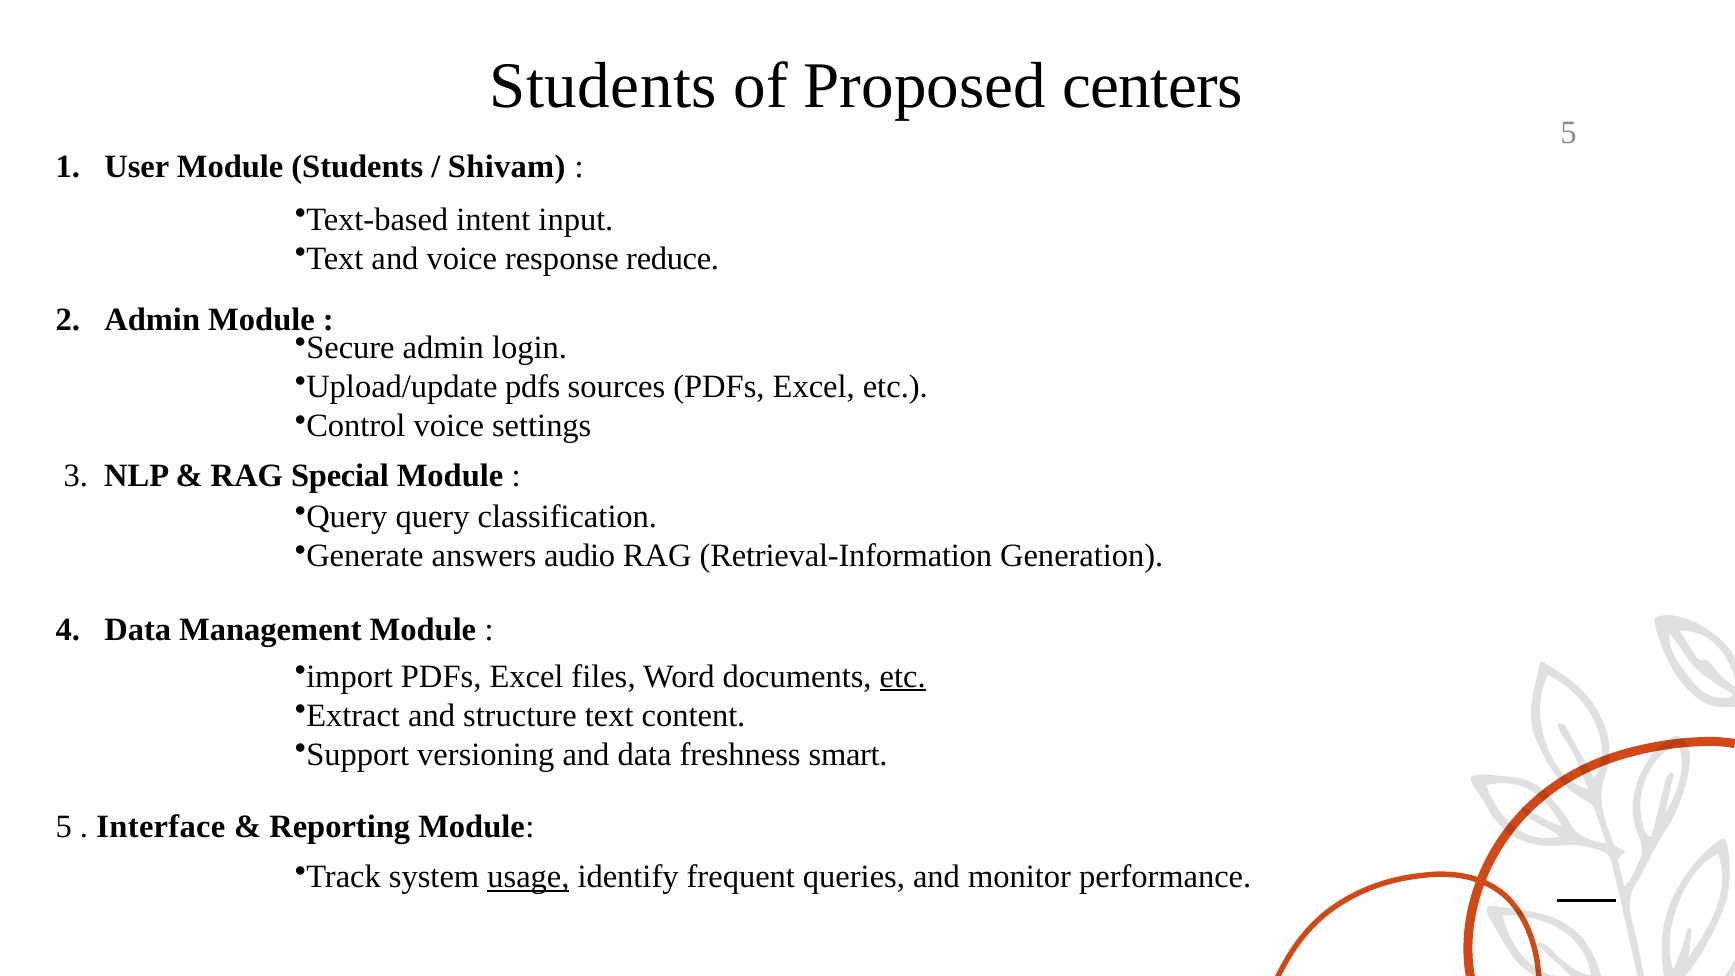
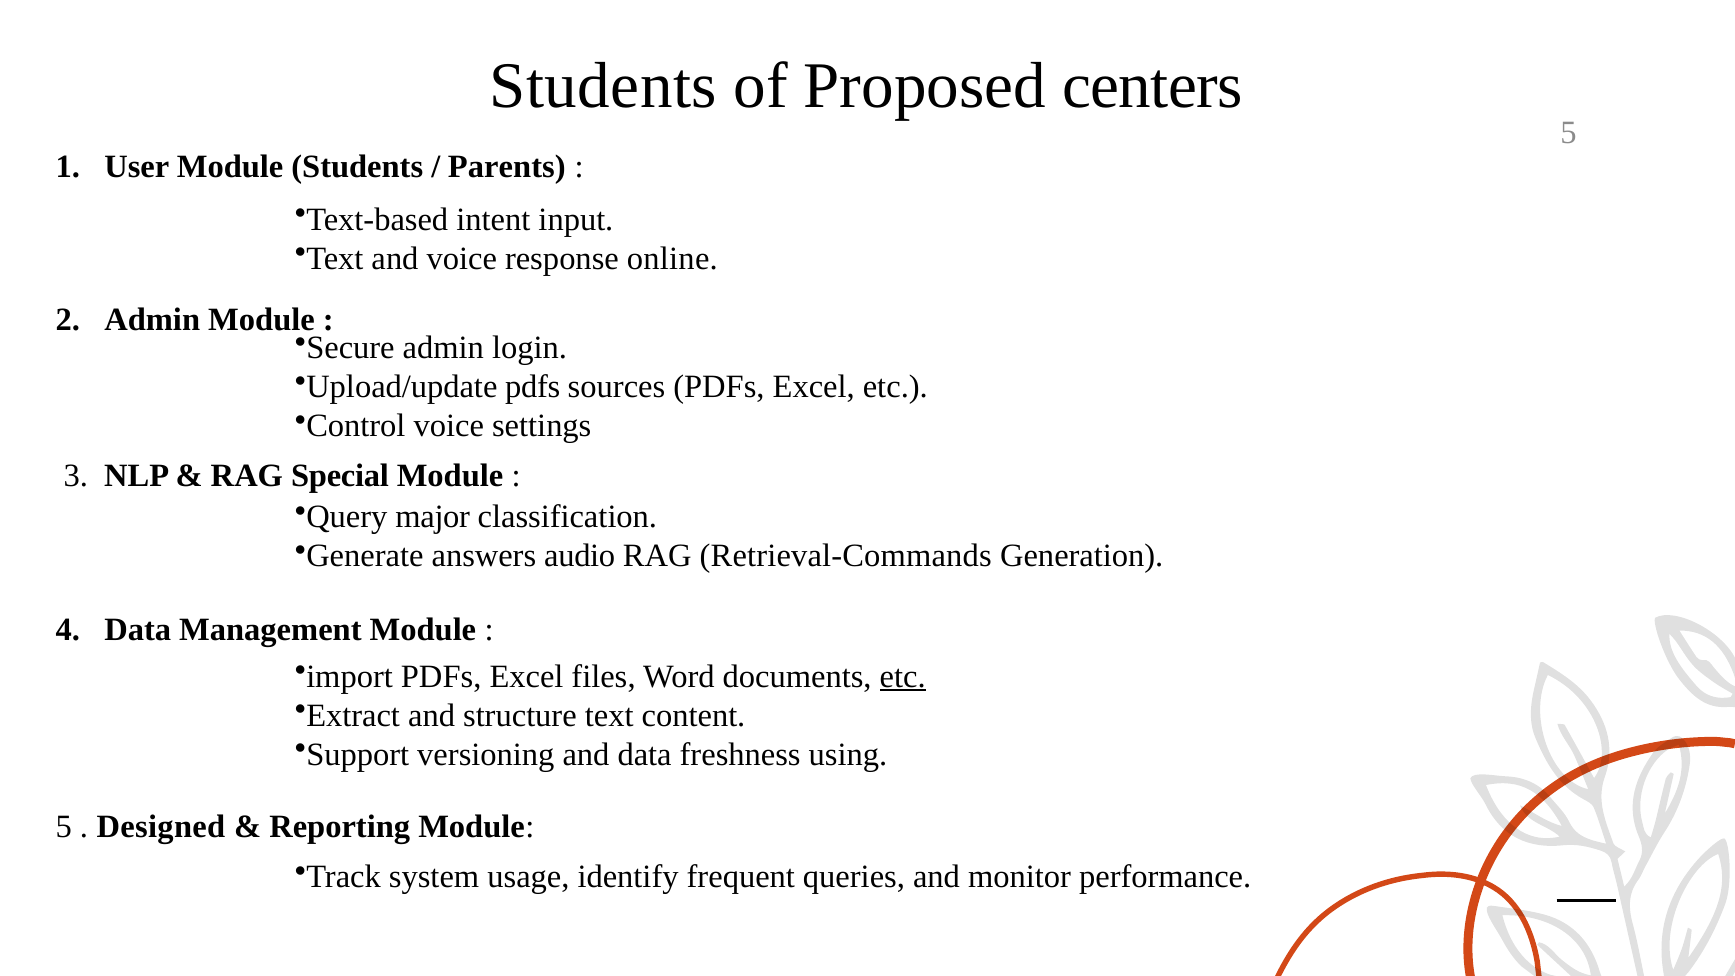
Shivam: Shivam -> Parents
reduce: reduce -> online
Query query: query -> major
Retrieval-Information: Retrieval-Information -> Retrieval-Commands
smart: smart -> using
Interface: Interface -> Designed
usage underline: present -> none
